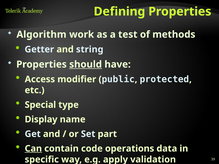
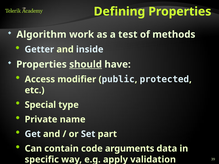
string: string -> inside
Display: Display -> Private
Can underline: present -> none
operations: operations -> arguments
